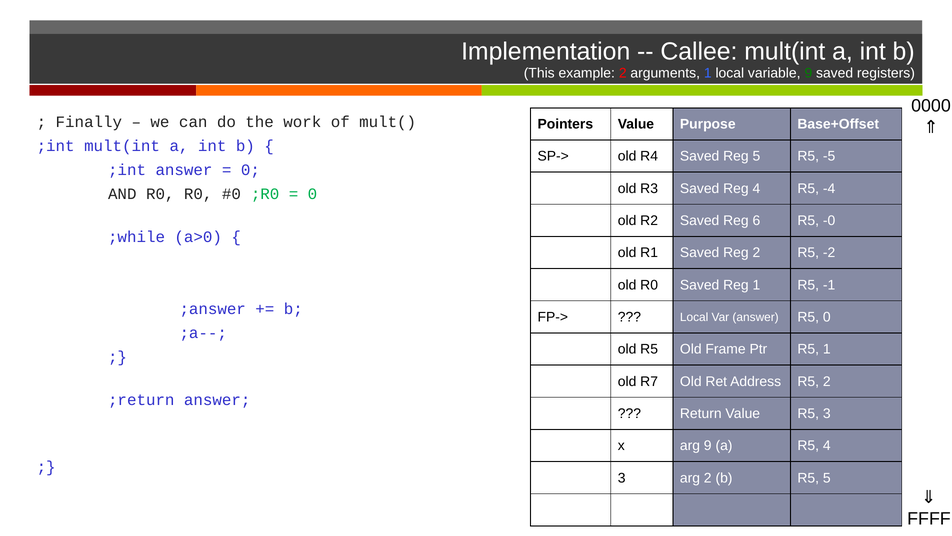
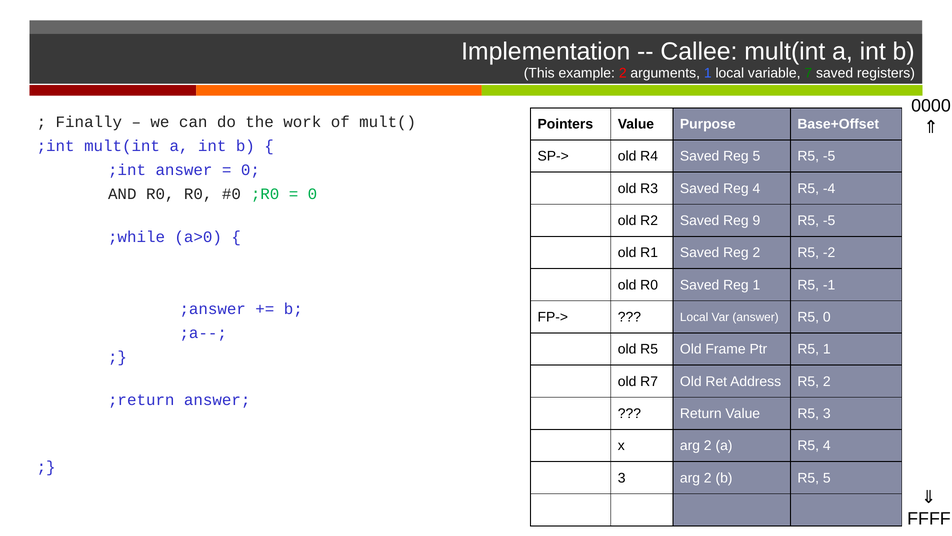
variable 9: 9 -> 7
6: 6 -> 9
-0 at (829, 220): -0 -> -5
x arg 9: 9 -> 2
